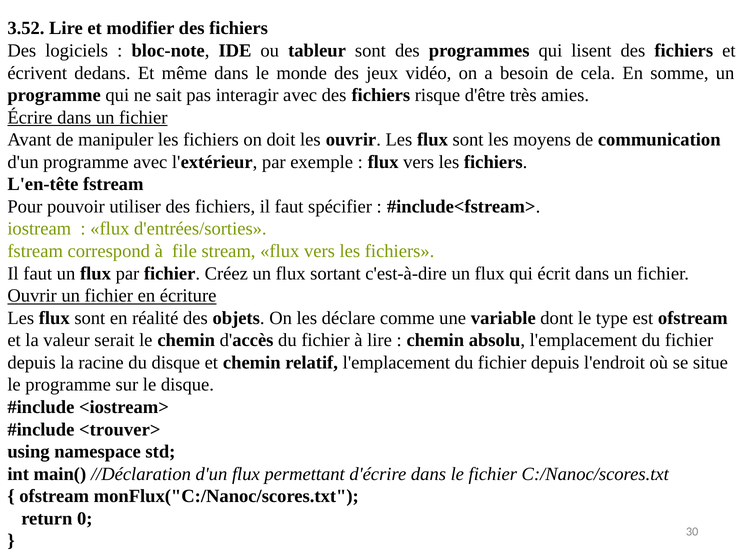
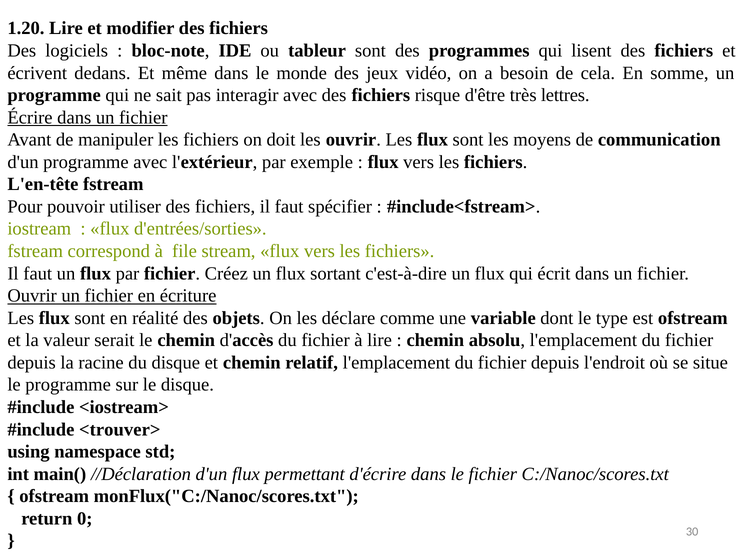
3.52: 3.52 -> 1.20
amies: amies -> lettres
